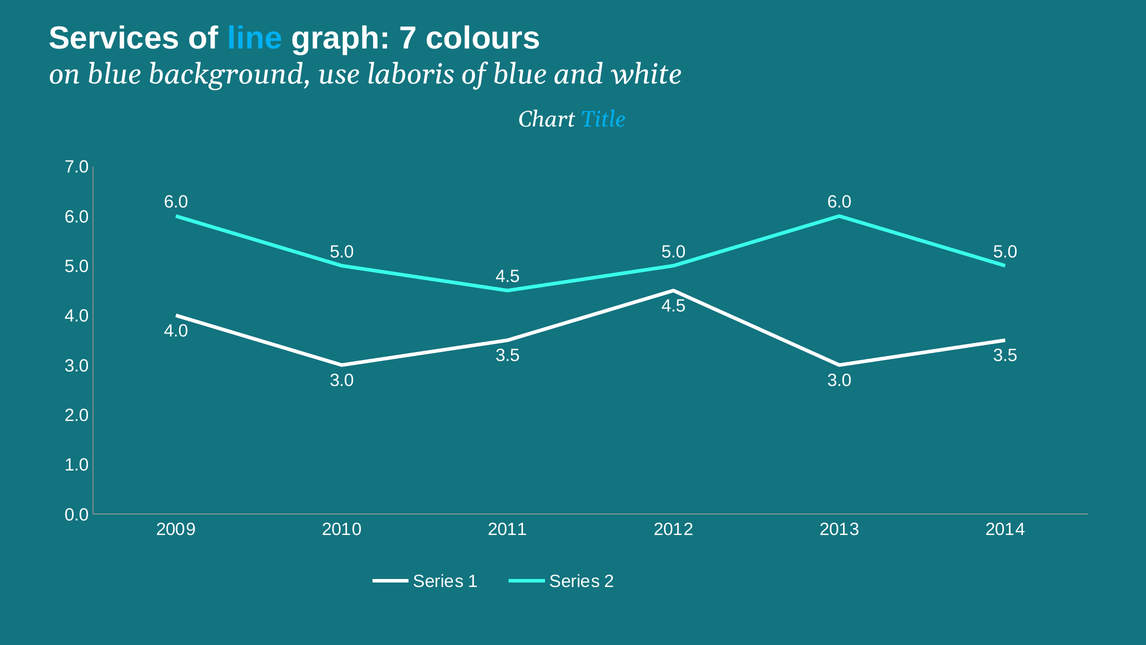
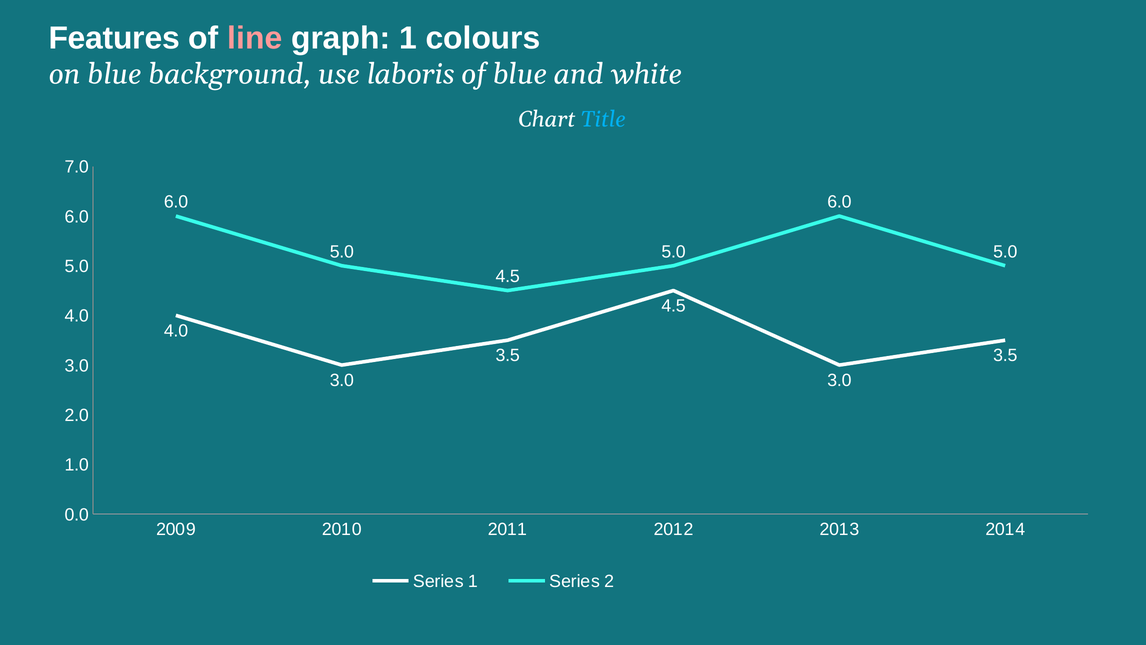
Services: Services -> Features
line colour: light blue -> pink
graph 7: 7 -> 1
